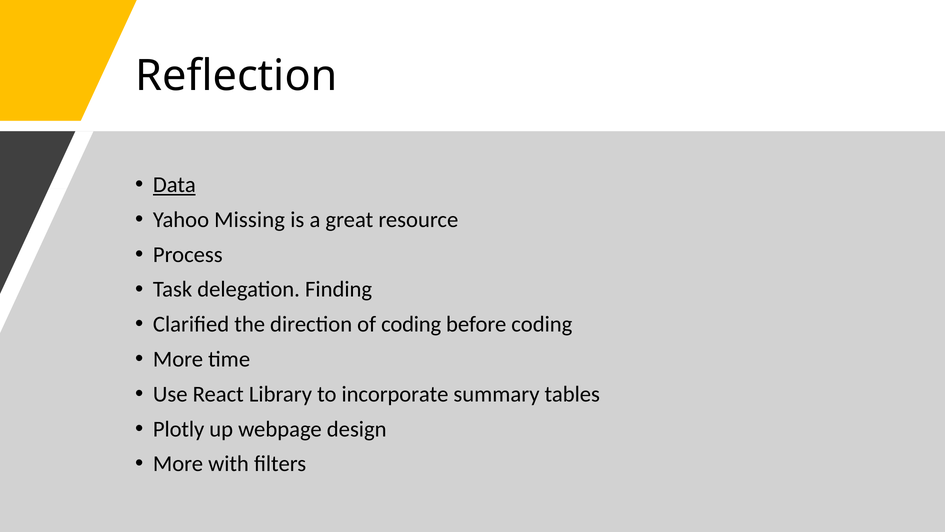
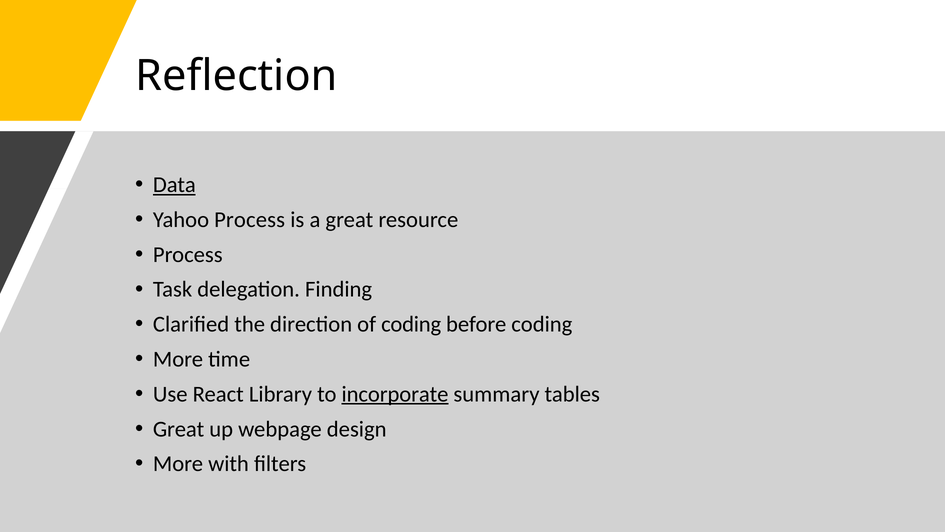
Yahoo Missing: Missing -> Process
incorporate underline: none -> present
Plotly at (179, 429): Plotly -> Great
